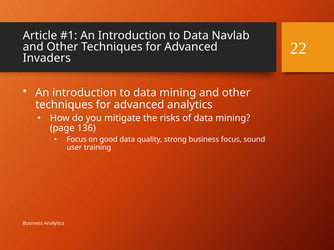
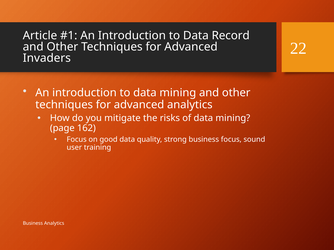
Navlab: Navlab -> Record
136: 136 -> 162
